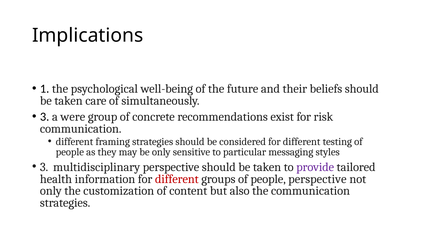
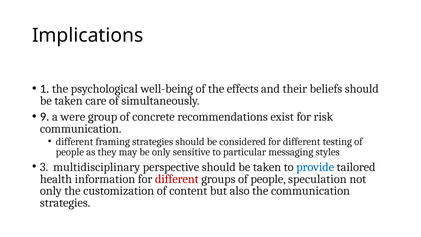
future: future -> effects
3 at (45, 117): 3 -> 9
provide colour: purple -> blue
people perspective: perspective -> speculation
